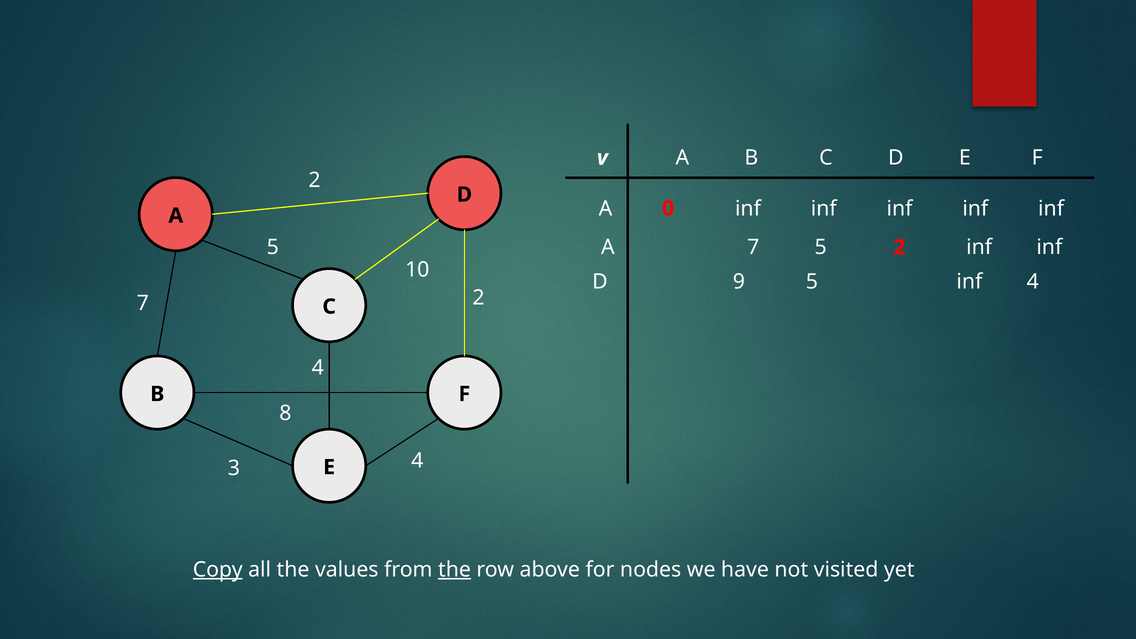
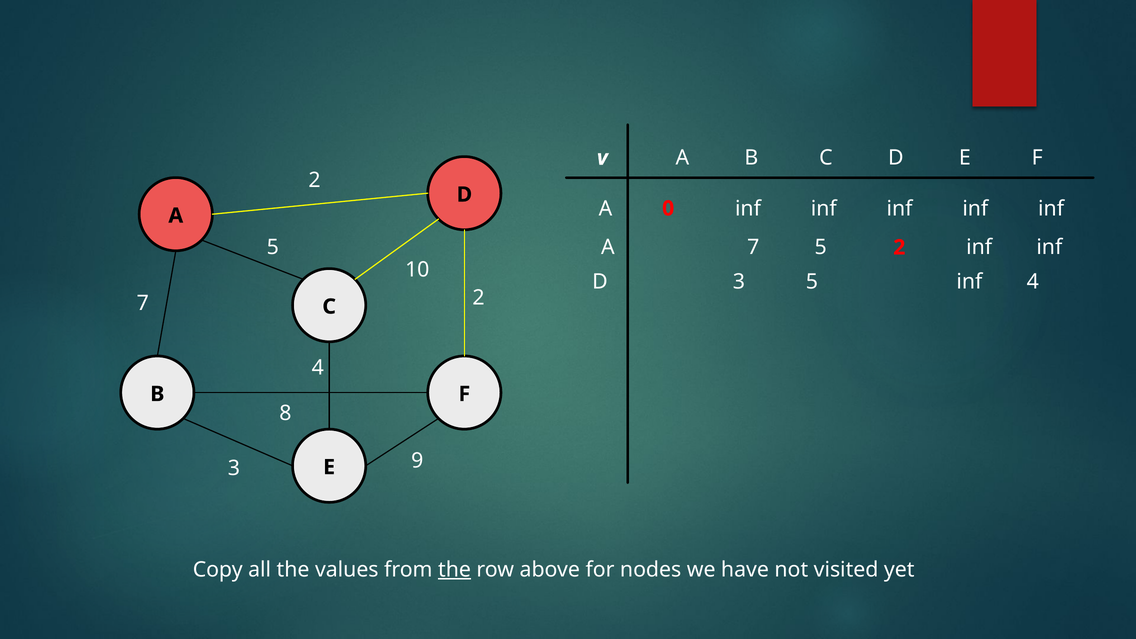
D 9: 9 -> 3
3 4: 4 -> 9
Copy underline: present -> none
